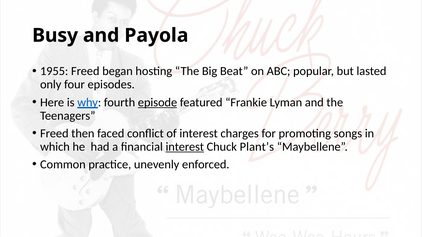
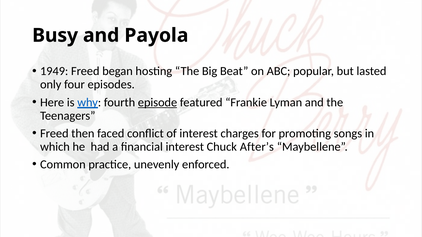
1955: 1955 -> 1949
interest at (185, 147) underline: present -> none
Plant’s: Plant’s -> After’s
